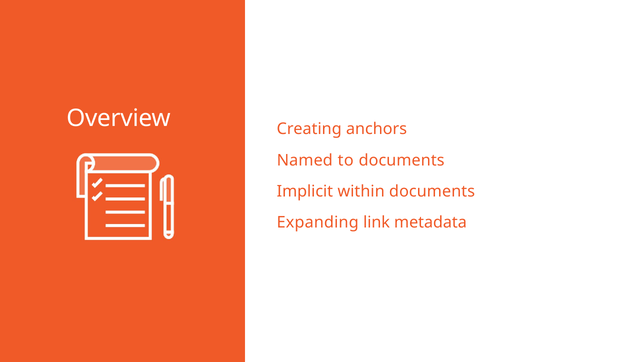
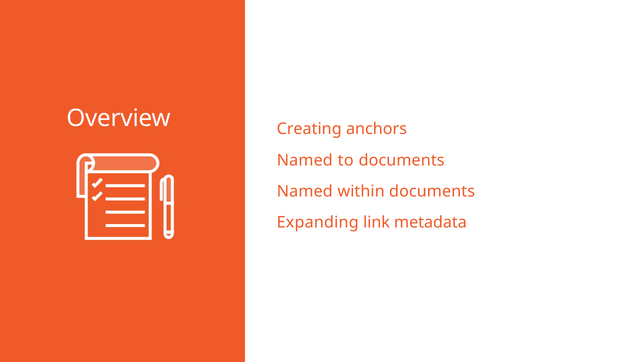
Implicit at (305, 192): Implicit -> Named
